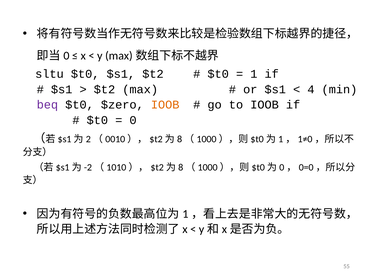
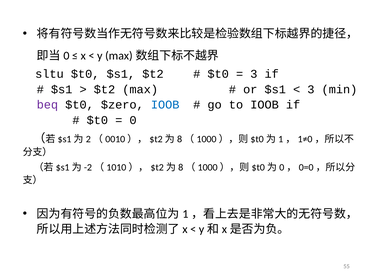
1 at (254, 74): 1 -> 3
4 at (311, 89): 4 -> 3
IOOB at (165, 105) colour: orange -> blue
